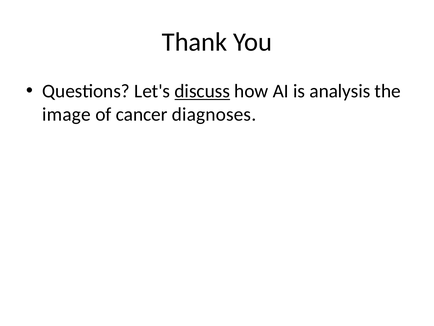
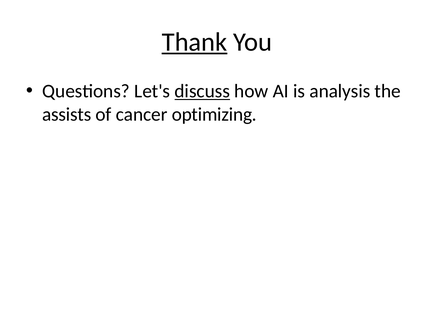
Thank underline: none -> present
image: image -> assists
diagnoses: diagnoses -> optimizing
